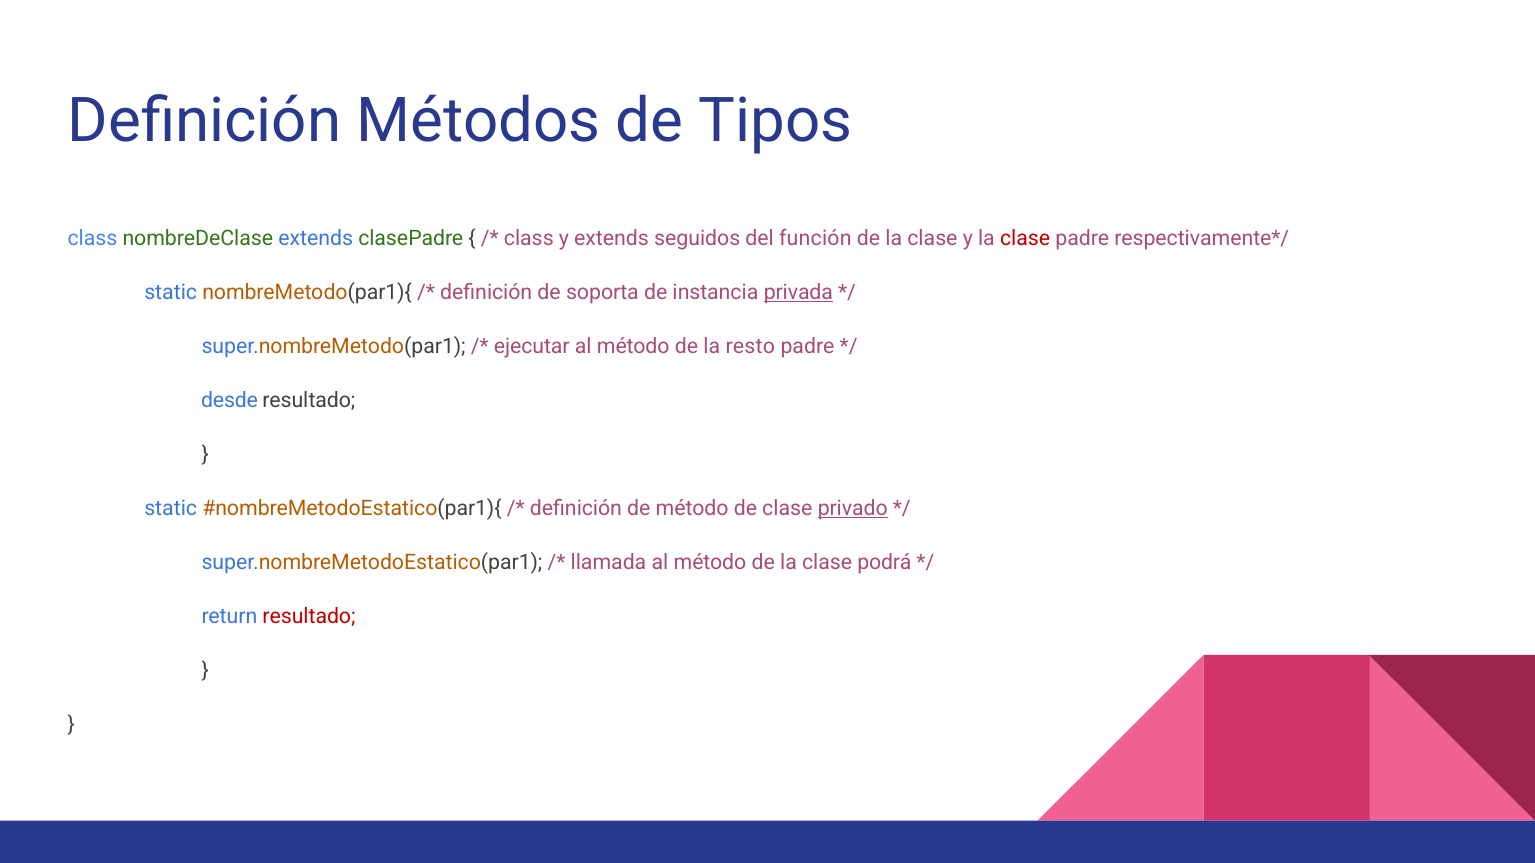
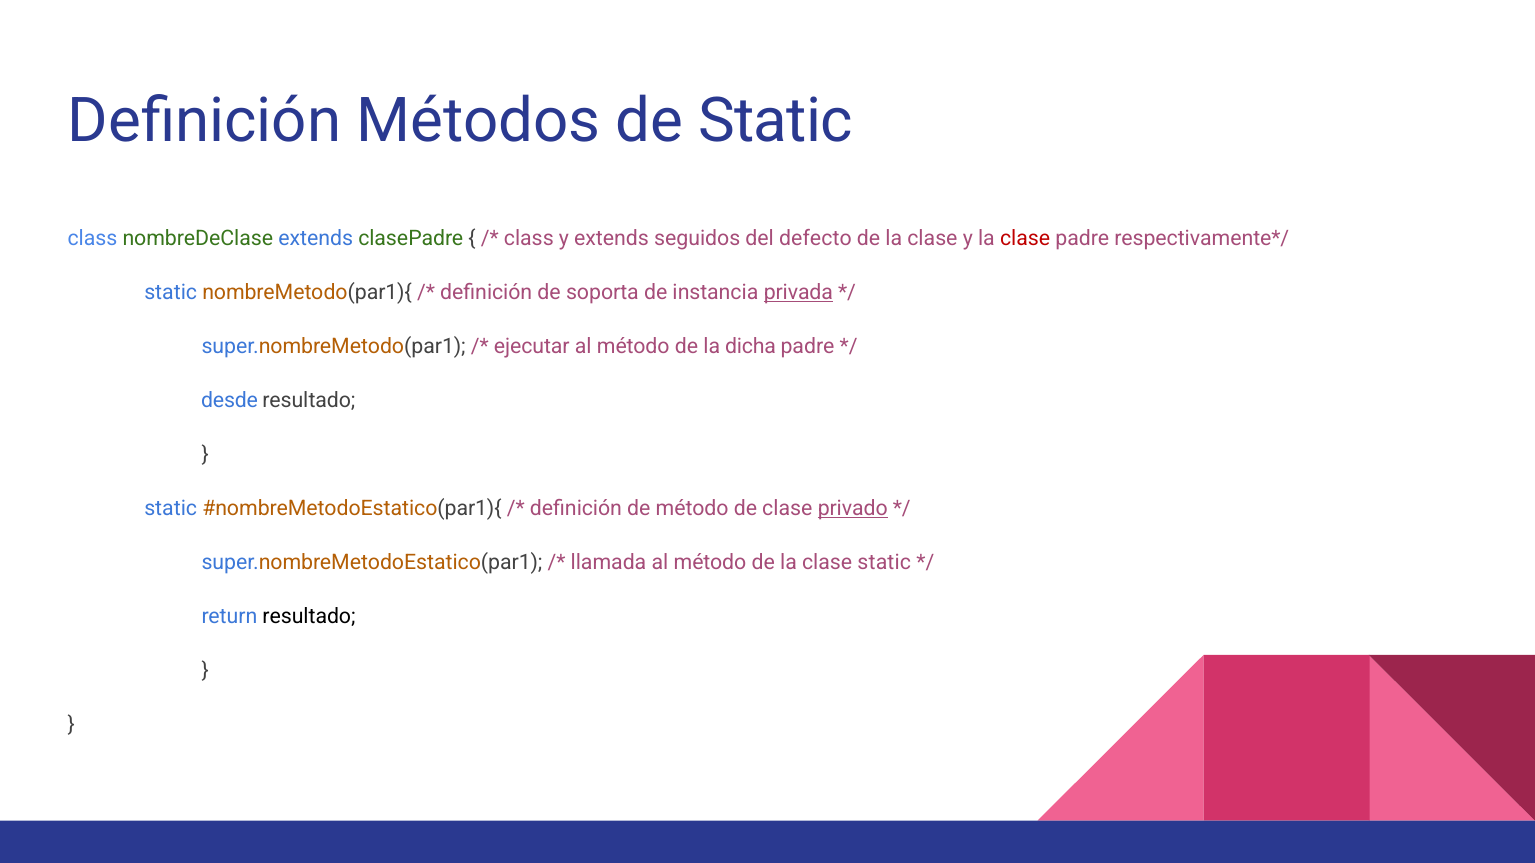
de Tipos: Tipos -> Static
función: función -> defecto
resto: resto -> dicha
clase podrá: podrá -> static
resultado at (309, 617) colour: red -> black
